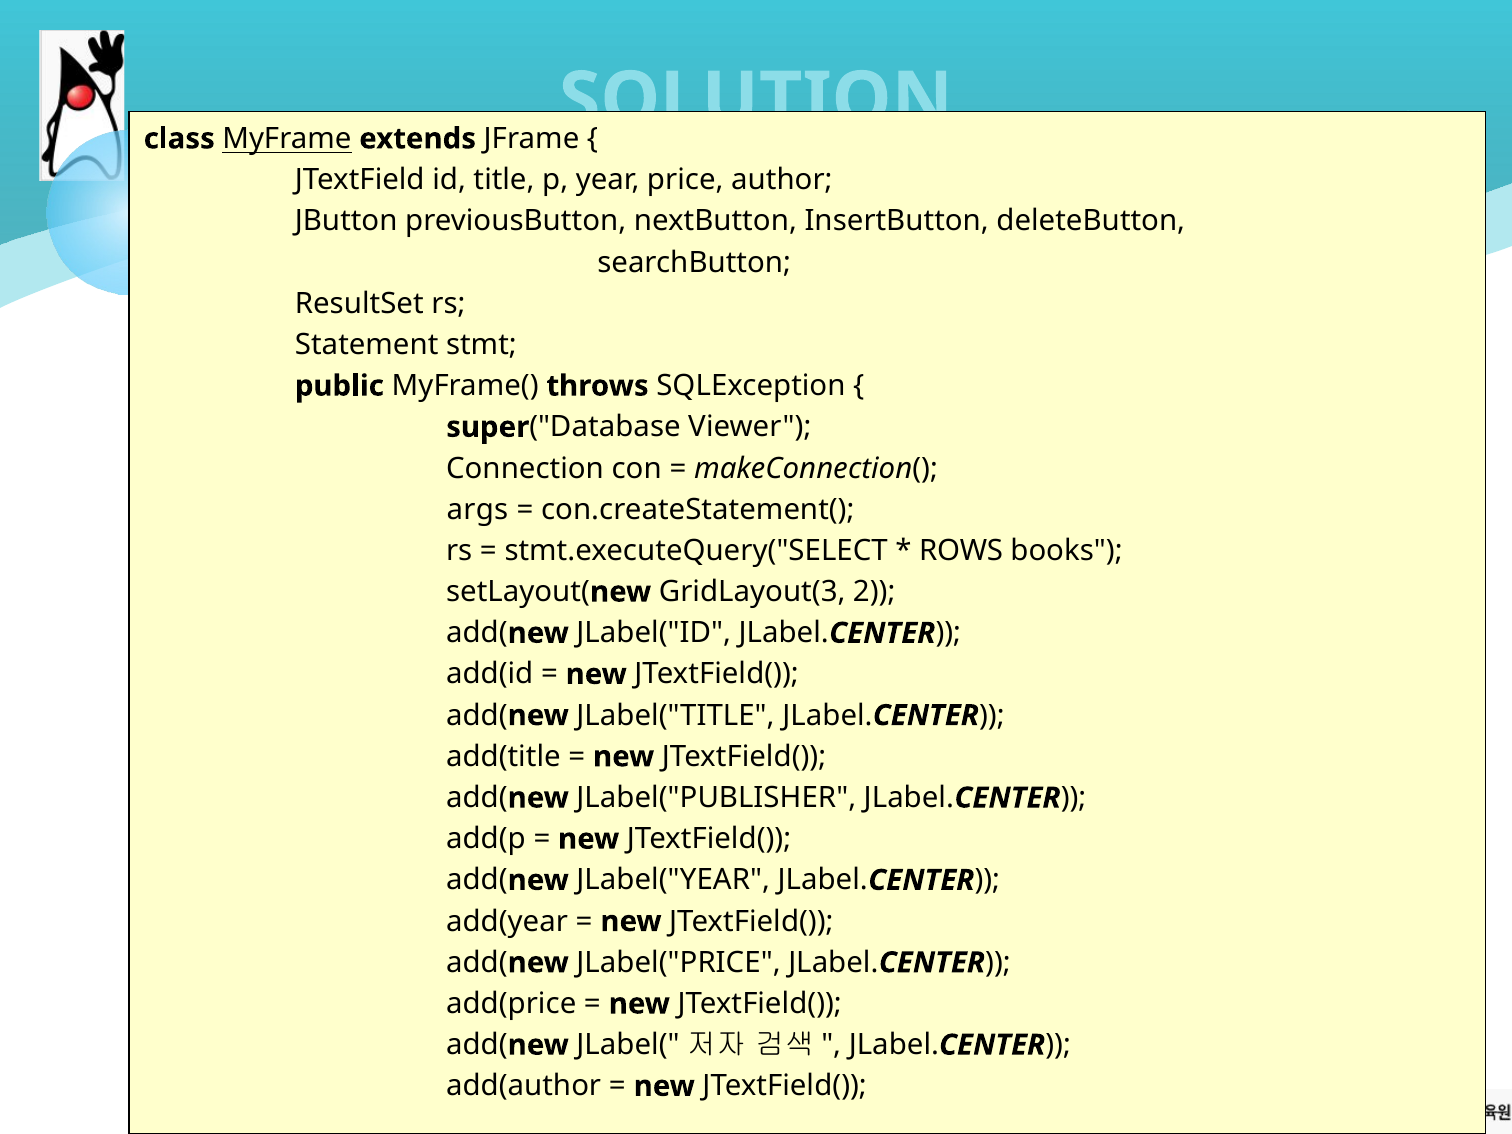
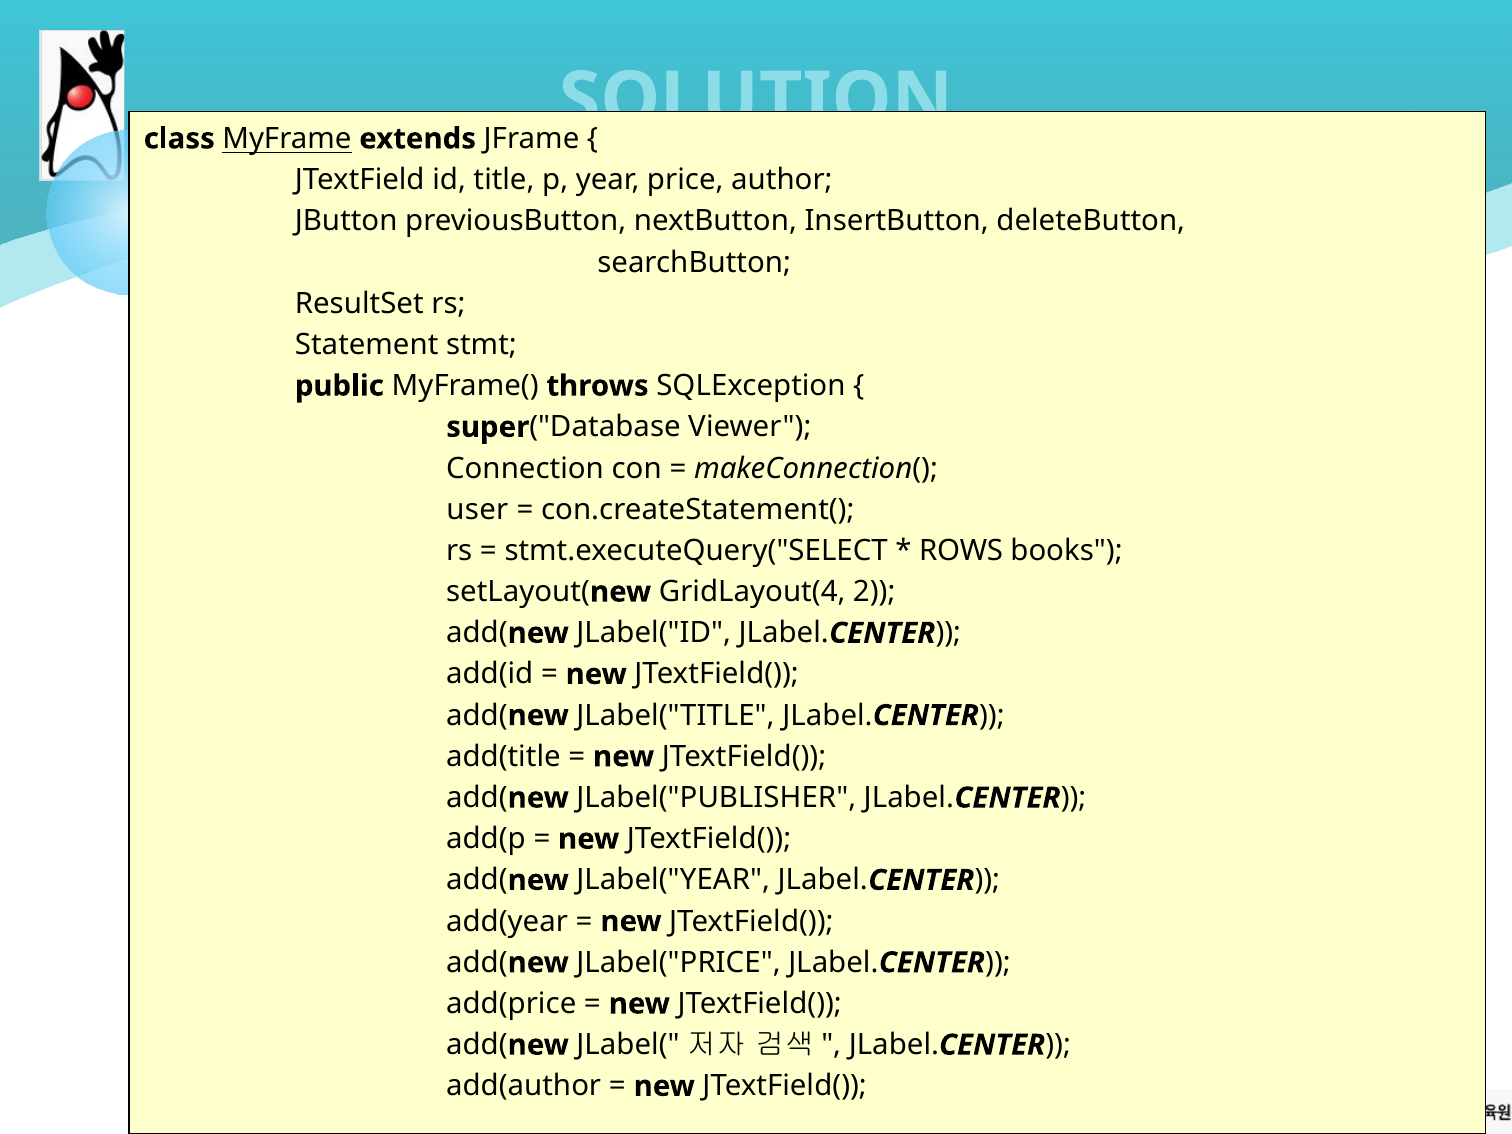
args: args -> user
GridLayout(3: GridLayout(3 -> GridLayout(4
